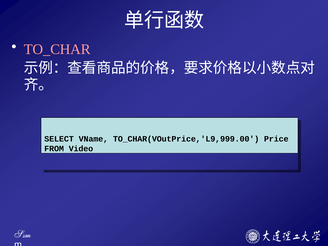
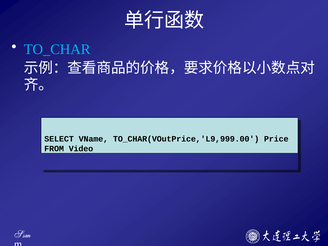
TO_CHAR colour: pink -> light blue
